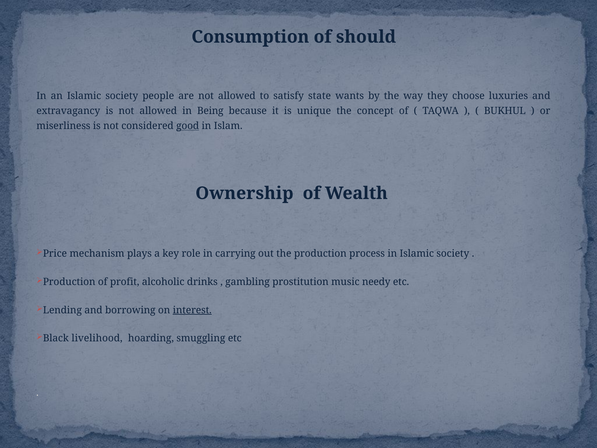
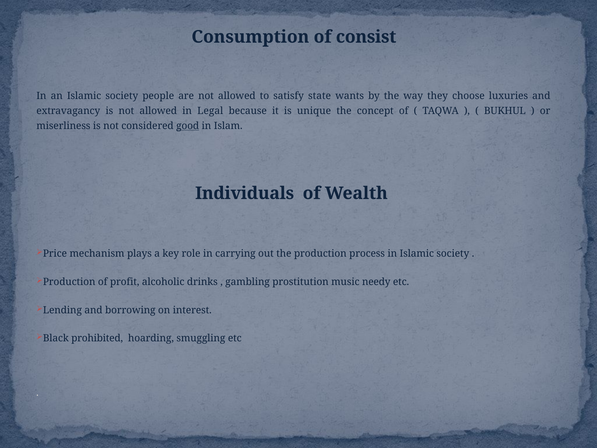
should: should -> consist
Being: Being -> Legal
Ownership: Ownership -> Individuals
interest underline: present -> none
livelihood: livelihood -> prohibited
